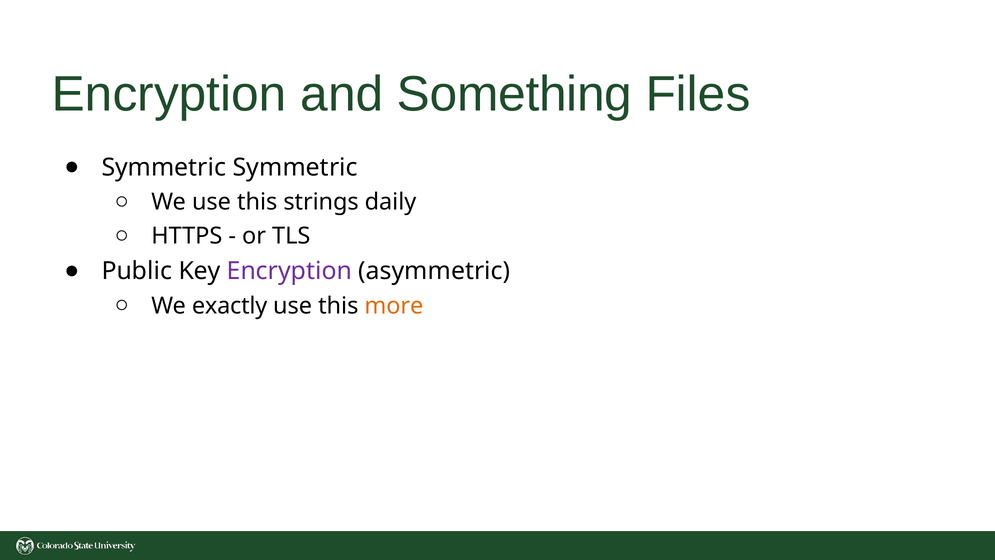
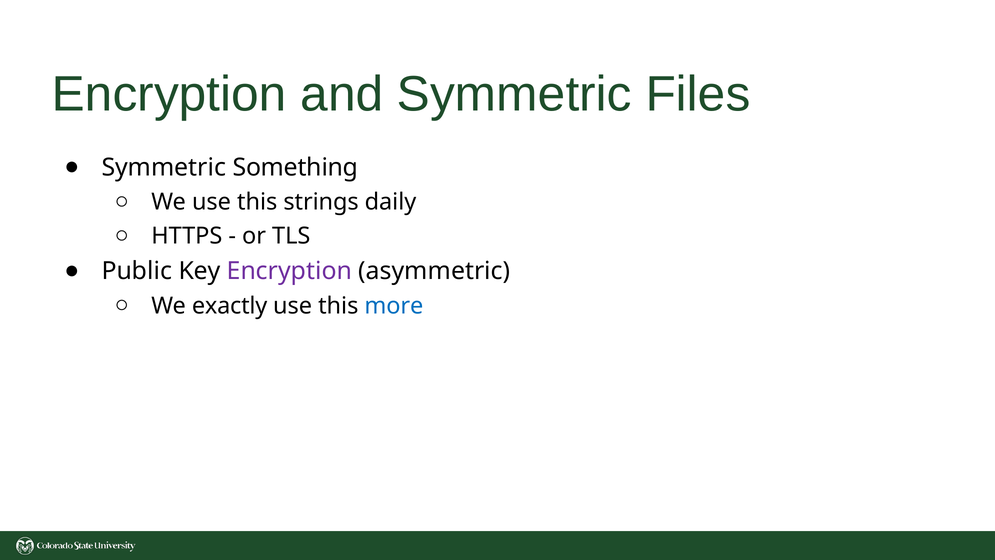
and Something: Something -> Symmetric
Symmetric Symmetric: Symmetric -> Something
more colour: orange -> blue
